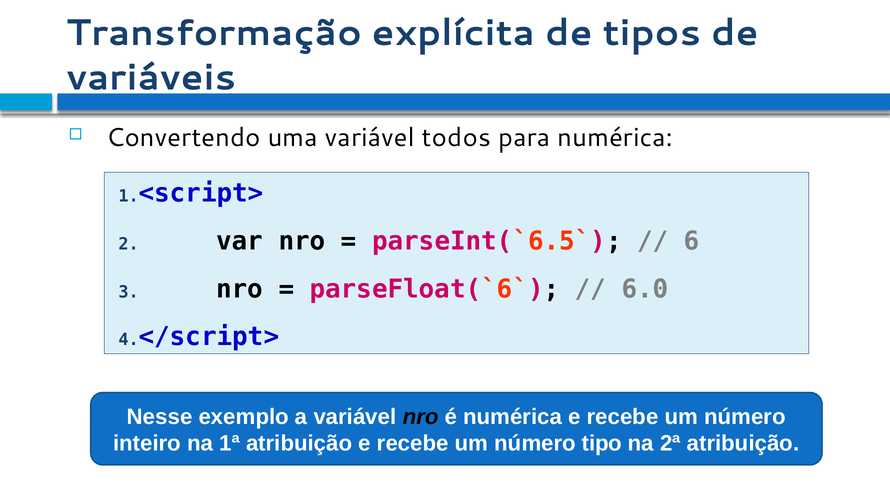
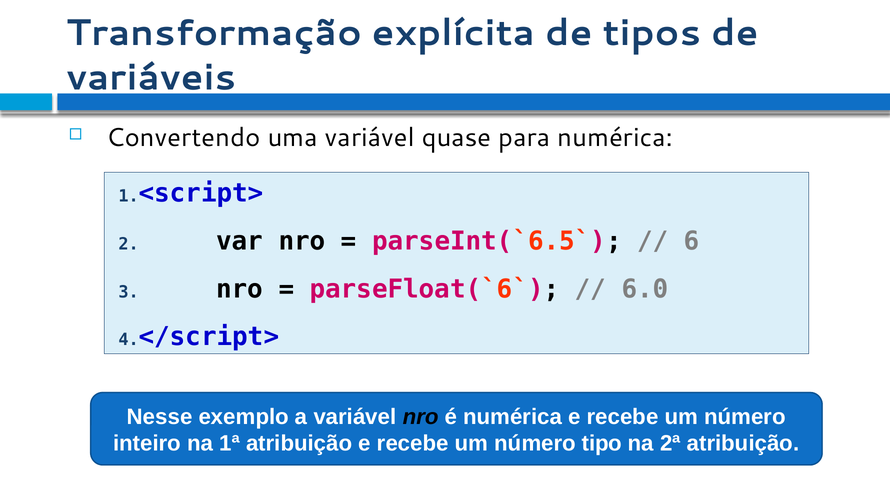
todos: todos -> quase
